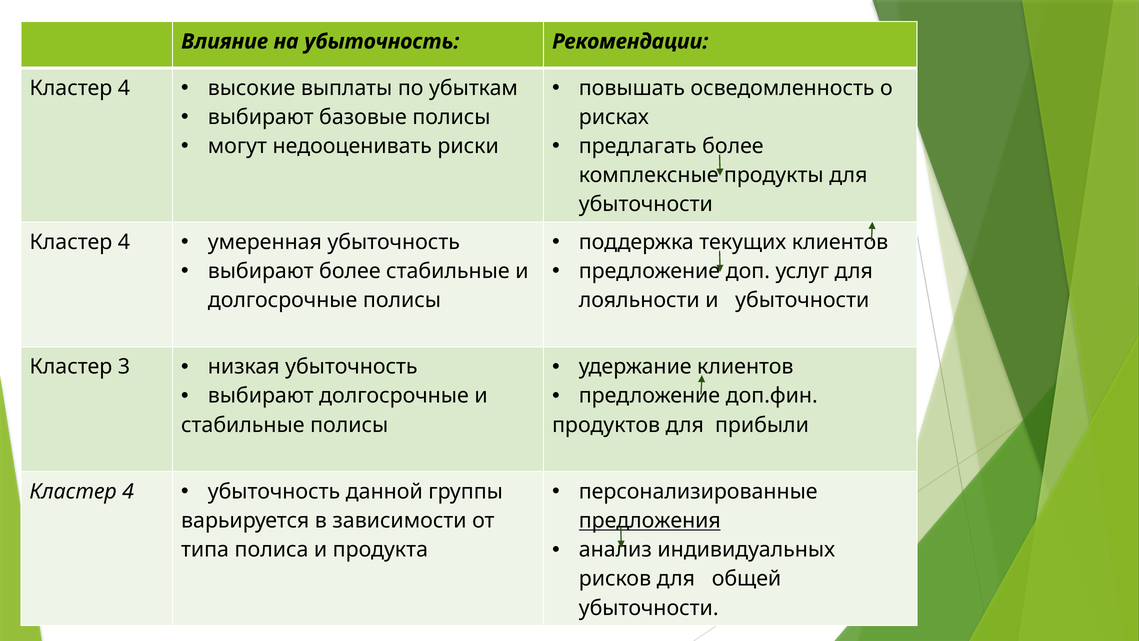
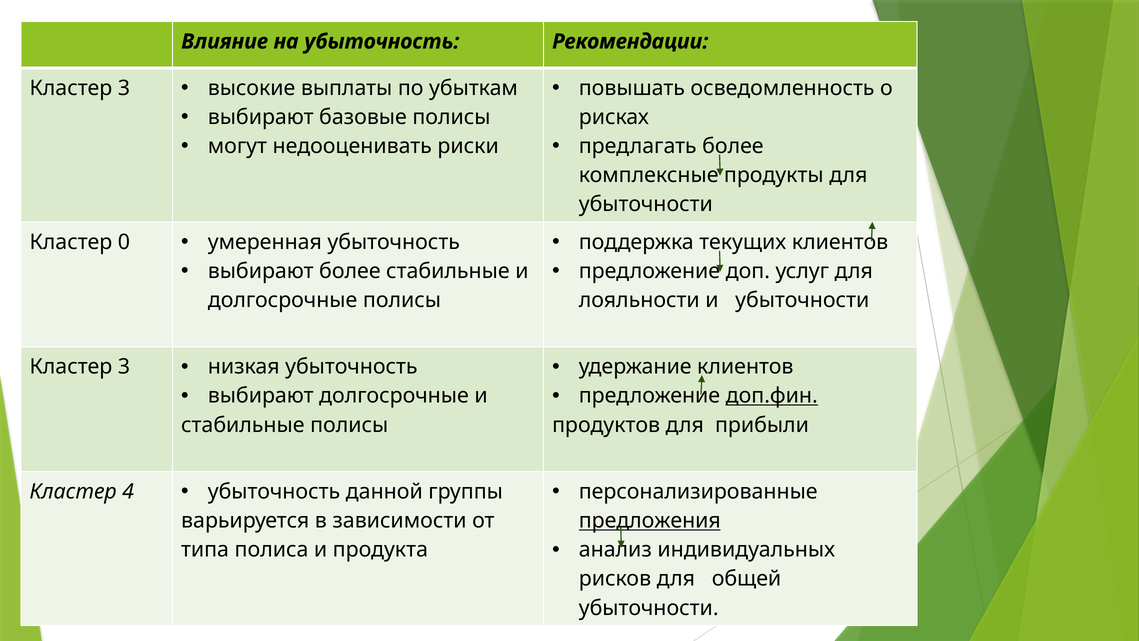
4 at (124, 88): 4 -> 3
4 at (124, 242): 4 -> 0
доп.фин underline: none -> present
